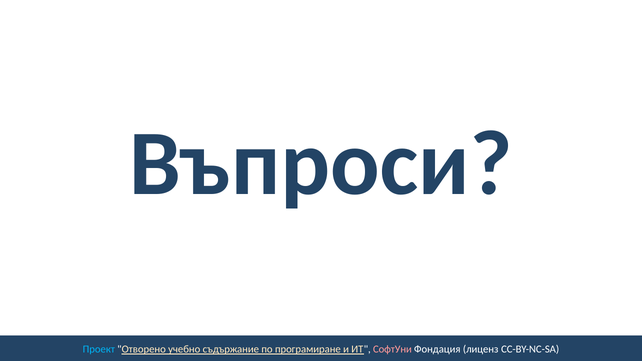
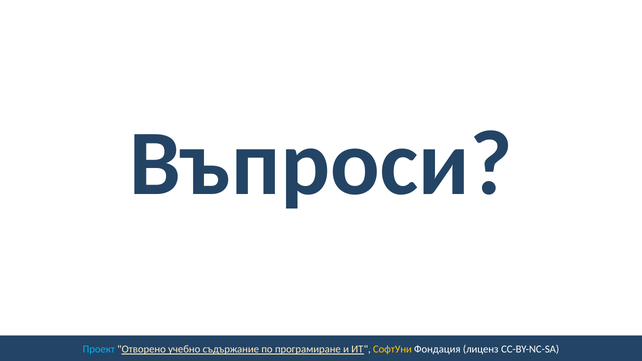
СофтУни colour: pink -> yellow
